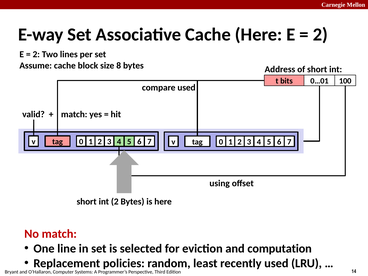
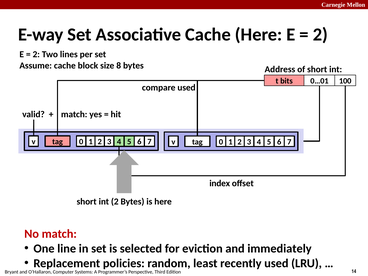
using: using -> index
computation: computation -> immediately
